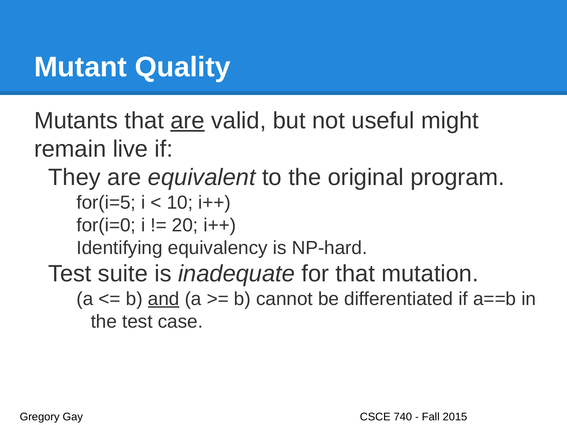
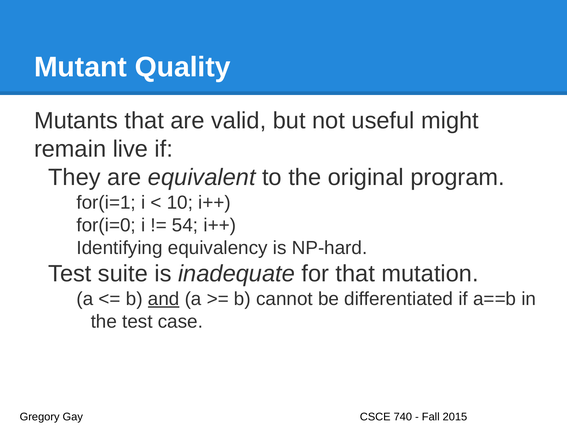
are at (188, 121) underline: present -> none
for(i=5: for(i=5 -> for(i=1
20: 20 -> 54
